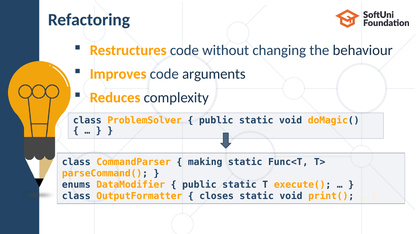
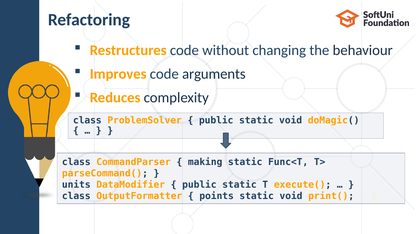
enums: enums -> units
closes: closes -> points
